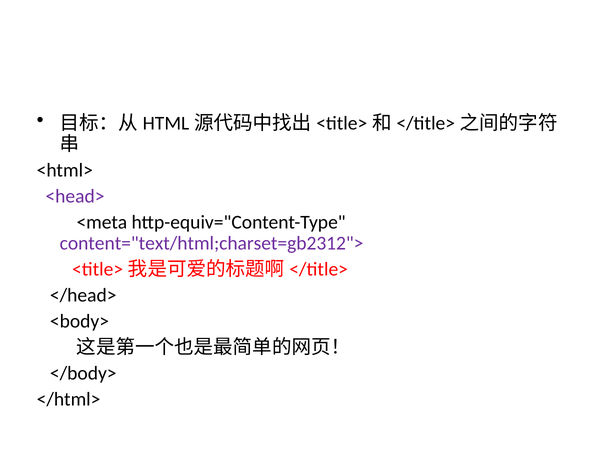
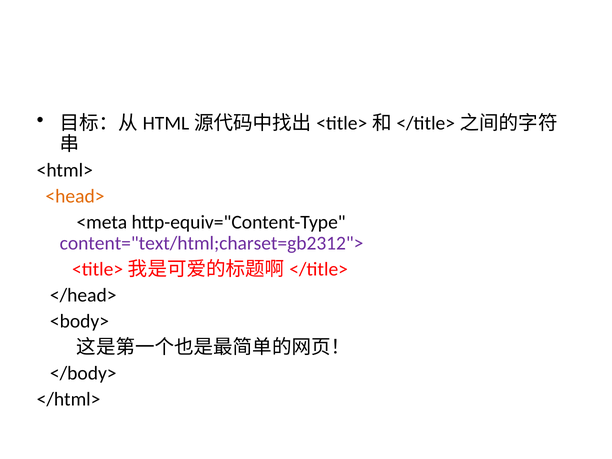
<head> colour: purple -> orange
